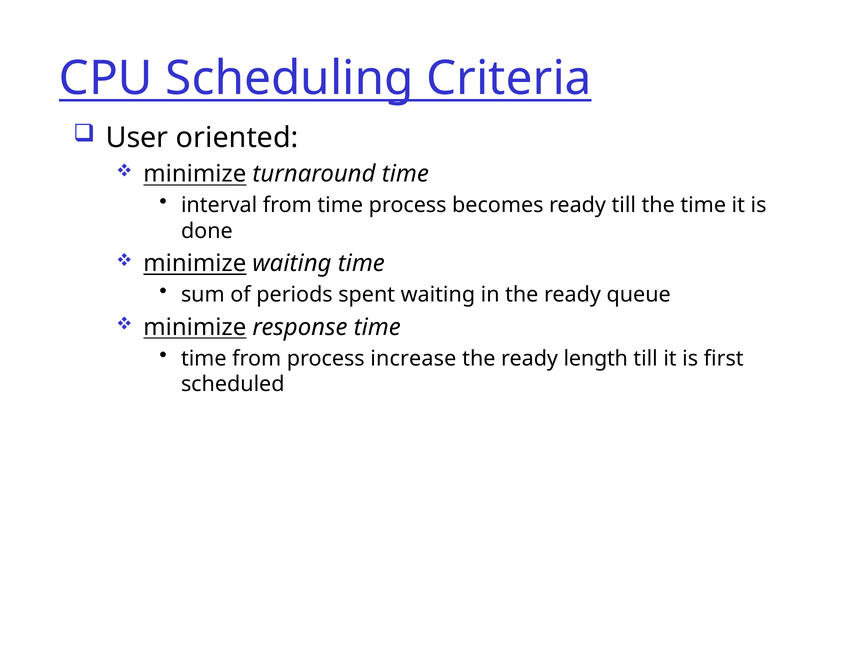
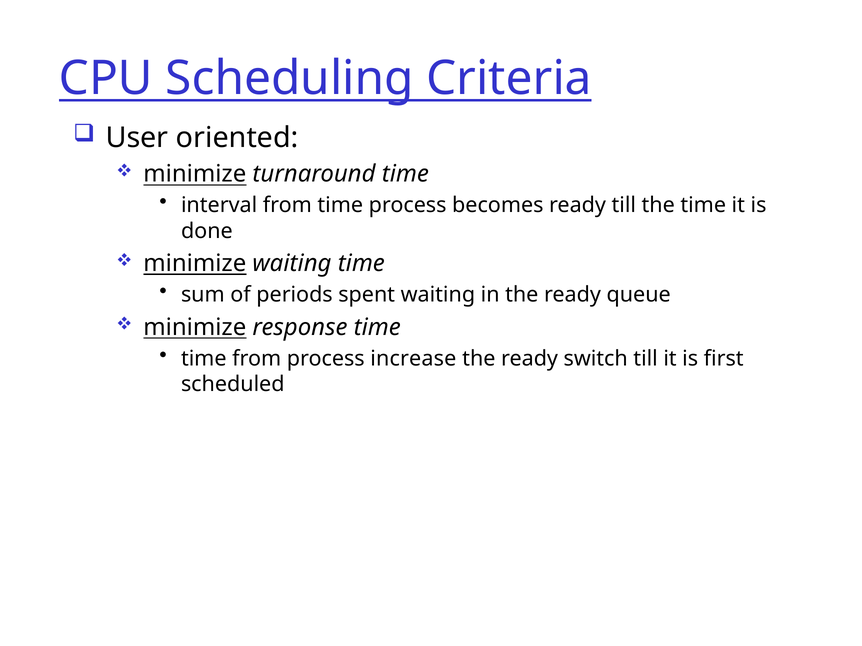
length: length -> switch
